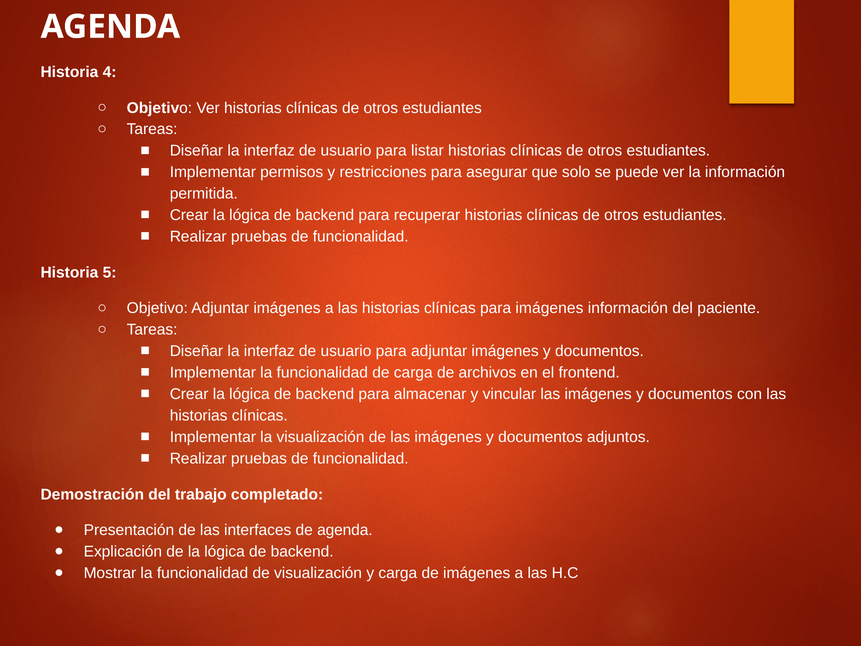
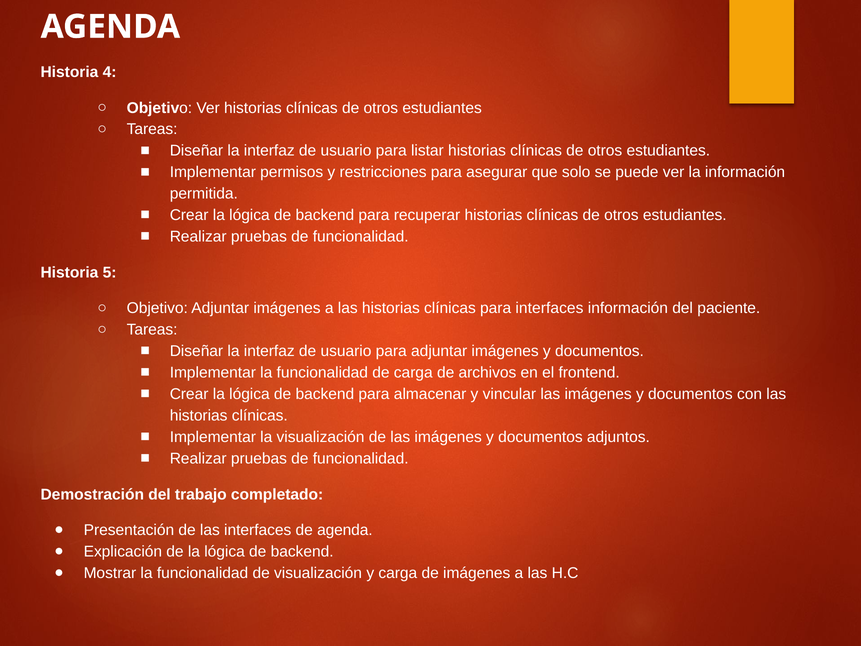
para imágenes: imágenes -> interfaces
